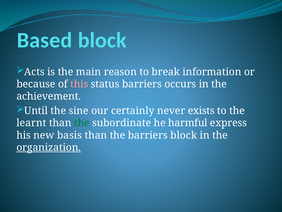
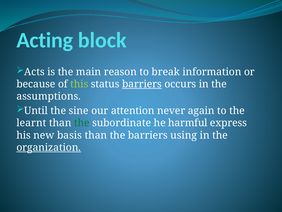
Based: Based -> Acting
this colour: pink -> light green
barriers at (142, 84) underline: none -> present
achievement: achievement -> assumptions
certainly: certainly -> attention
exists: exists -> again
barriers block: block -> using
